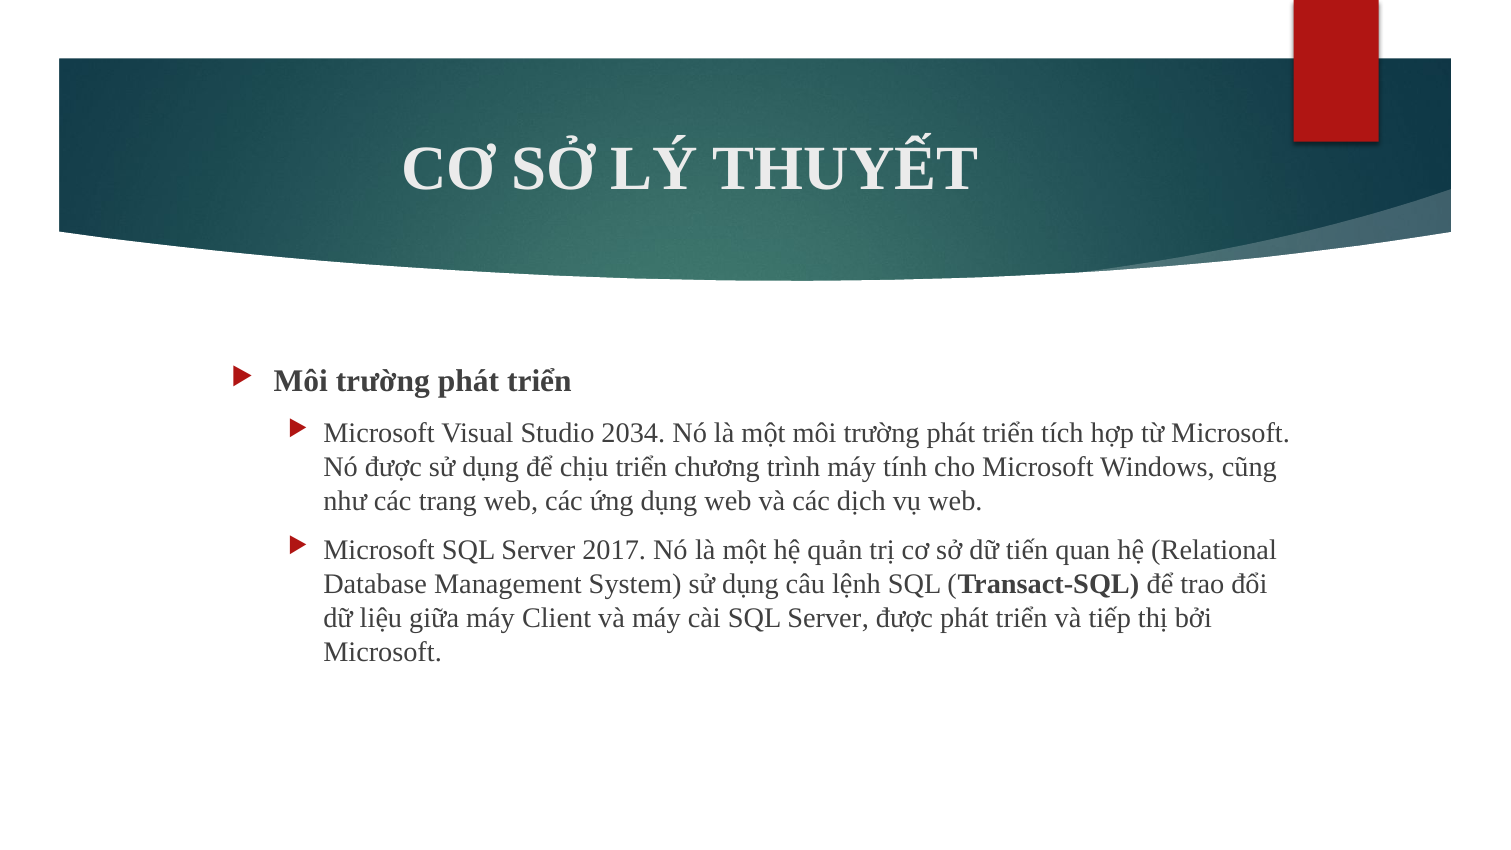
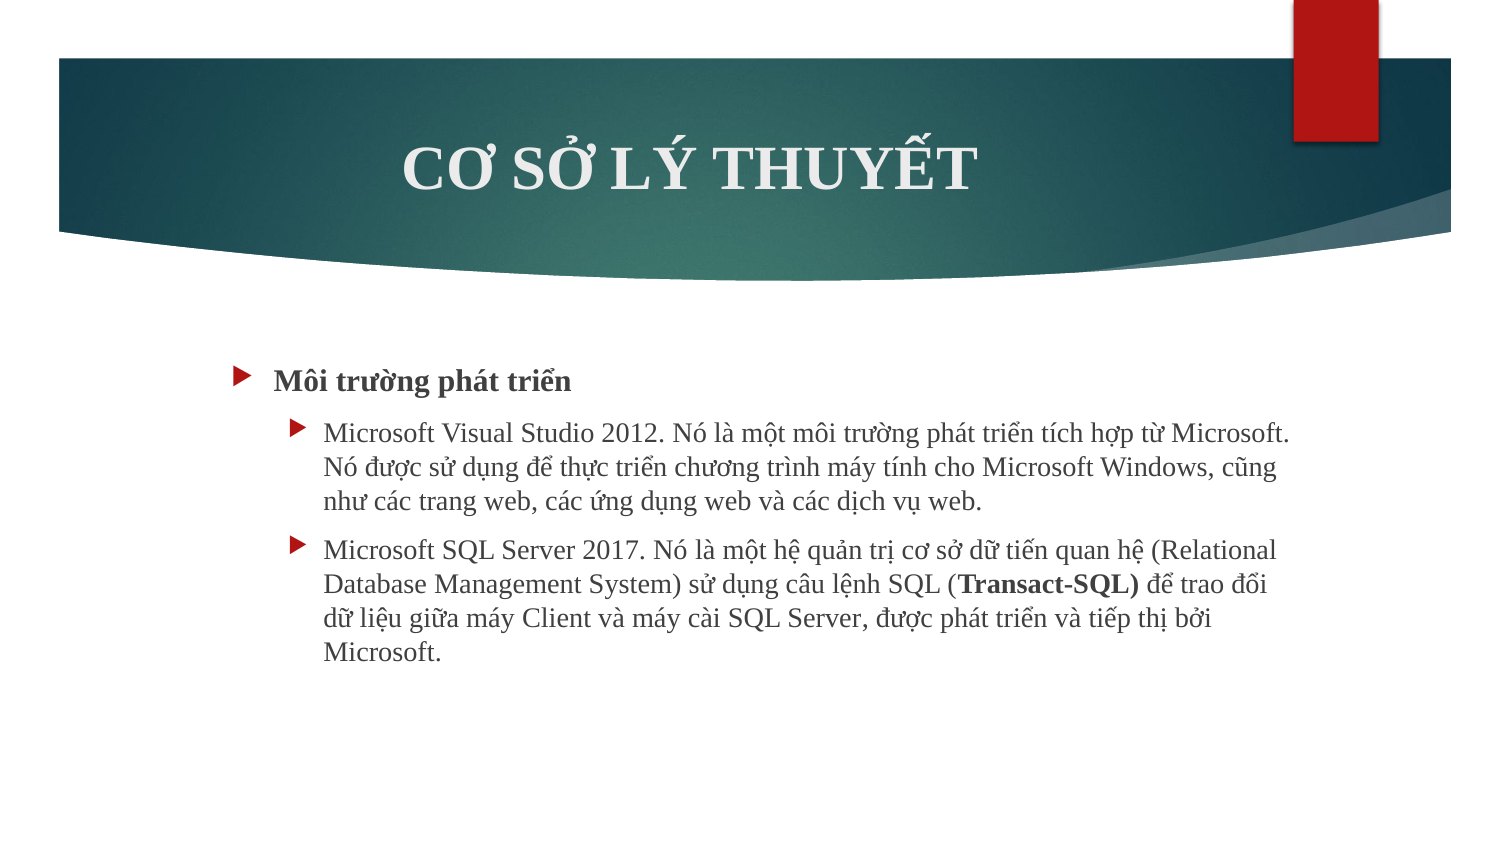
2034: 2034 -> 2012
chịu: chịu -> thực
